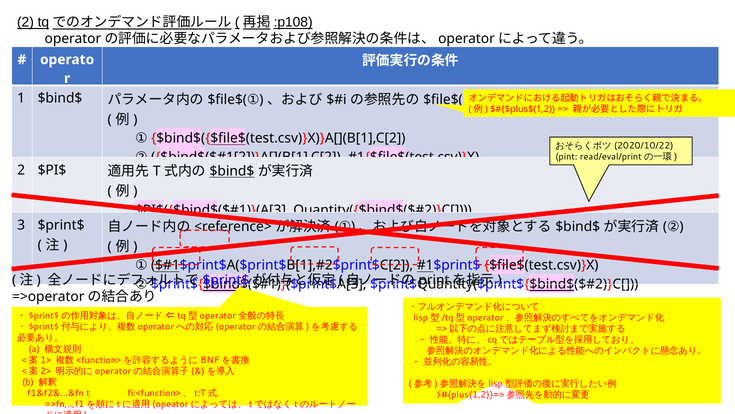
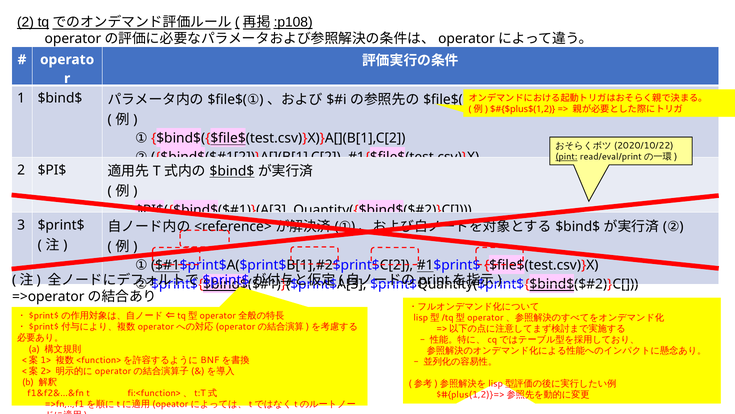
pint underline: none -> present
